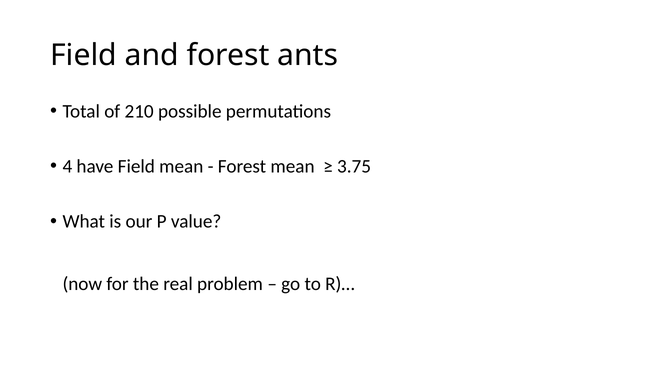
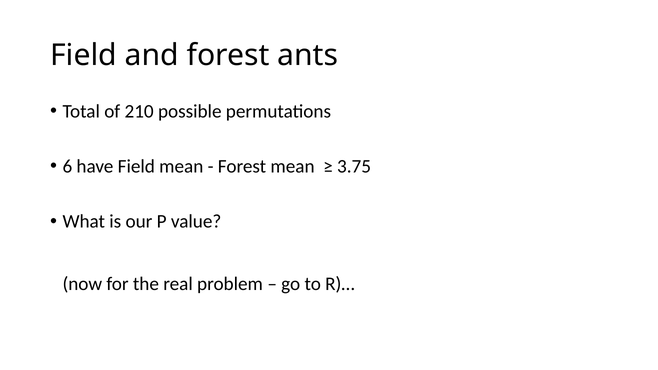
4: 4 -> 6
